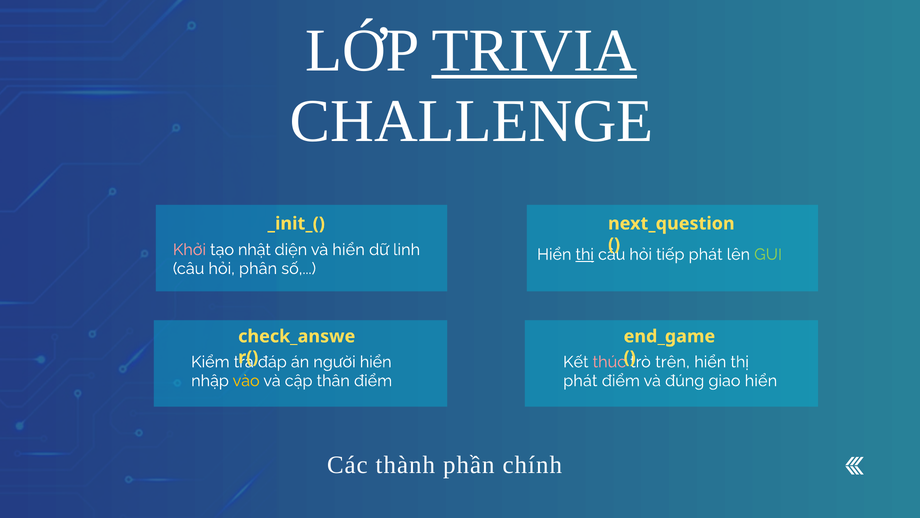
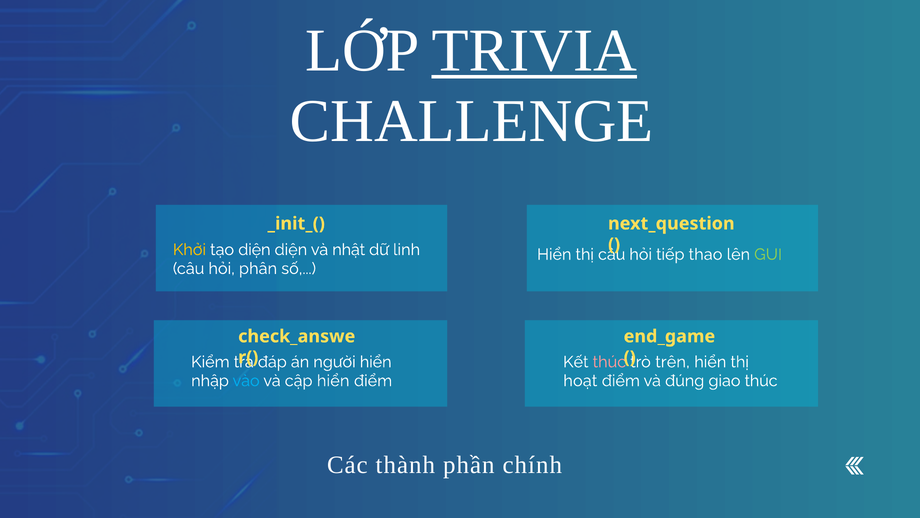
Khởi colour: pink -> yellow
tạo nhật: nhật -> diện
và hiển: hiển -> nhật
thị at (585, 254) underline: present -> none
tiếp phát: phát -> thao
vào colour: yellow -> light blue
cập thân: thân -> hiển
phát at (580, 380): phát -> hoạt
giao hiển: hiển -> thúc
